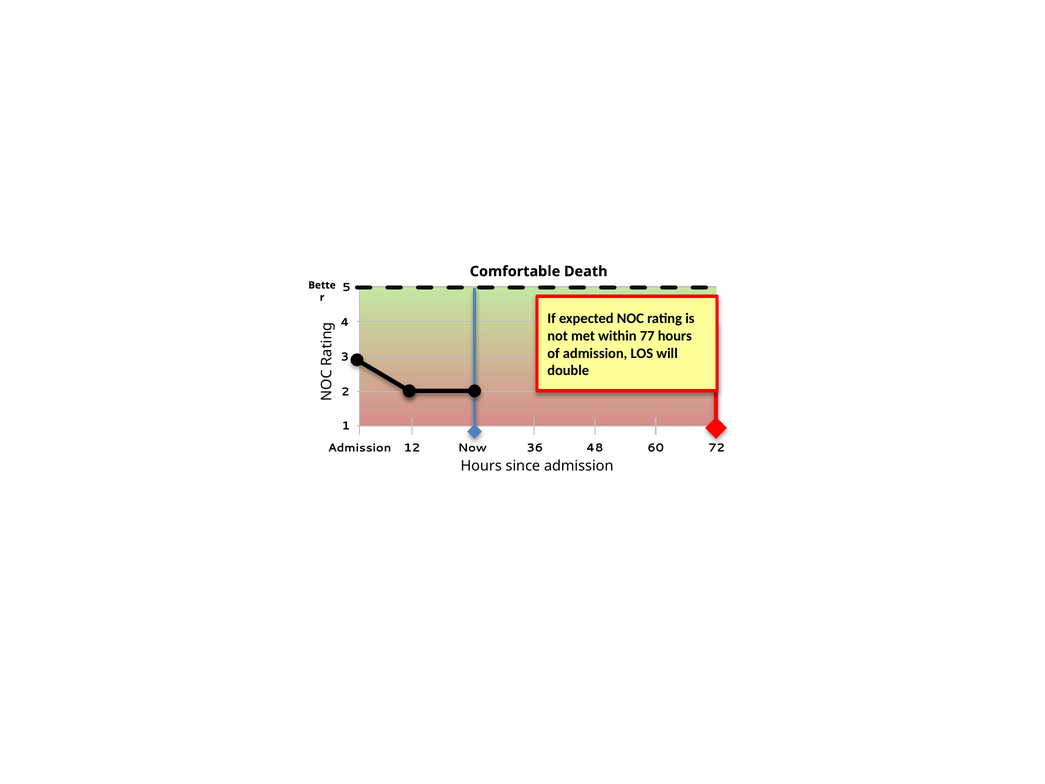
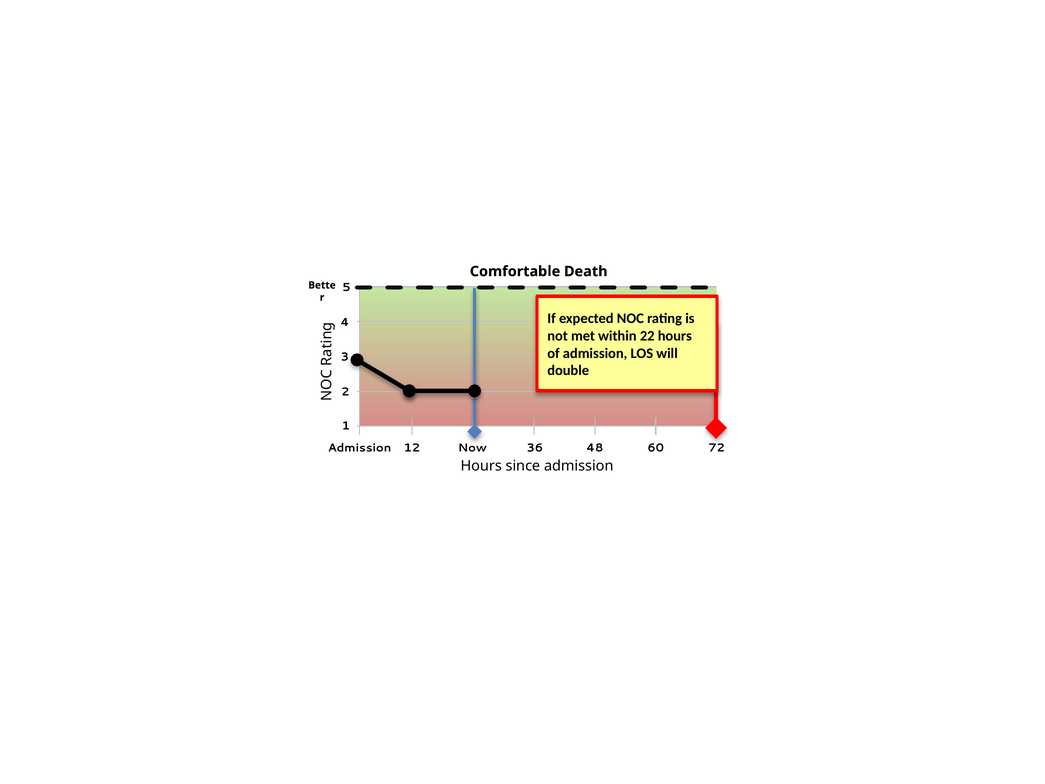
77: 77 -> 22
